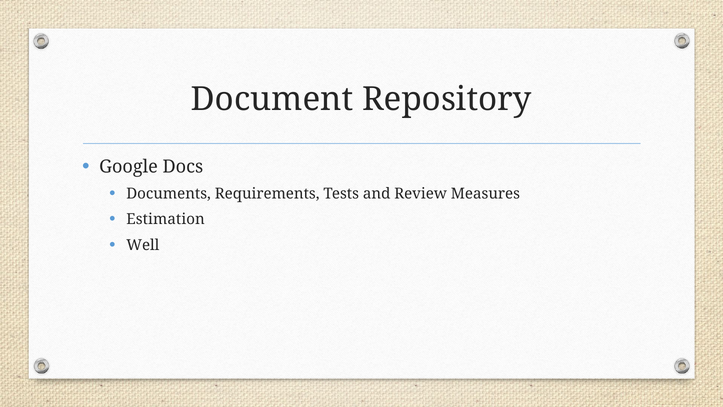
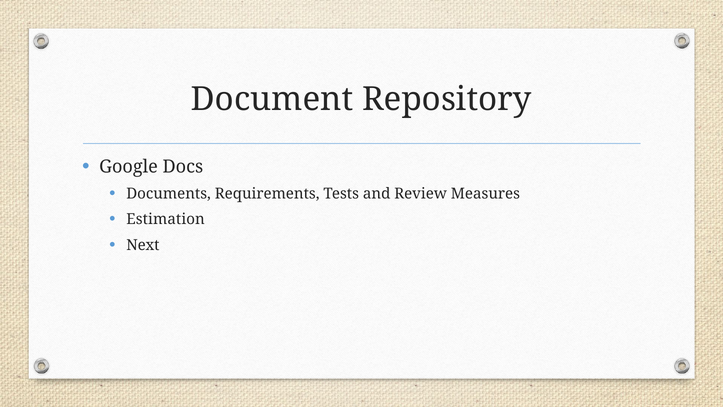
Well: Well -> Next
